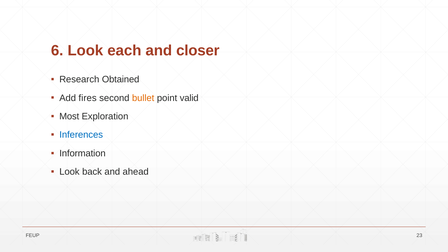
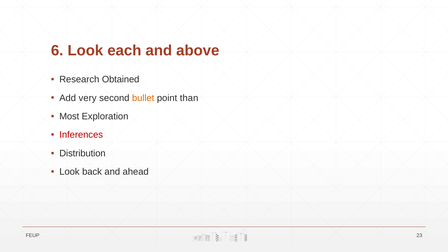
closer: closer -> above
fires: fires -> very
valid: valid -> than
Inferences colour: blue -> red
Information: Information -> Distribution
